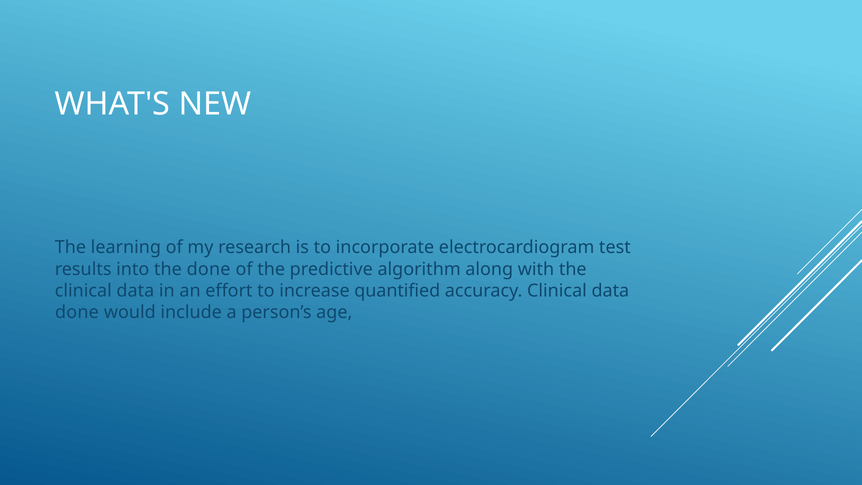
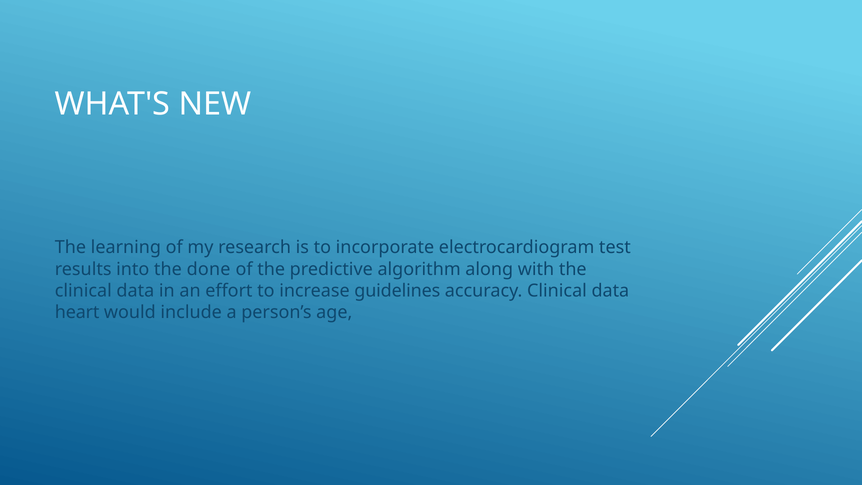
quantified: quantified -> guidelines
done at (77, 312): done -> heart
